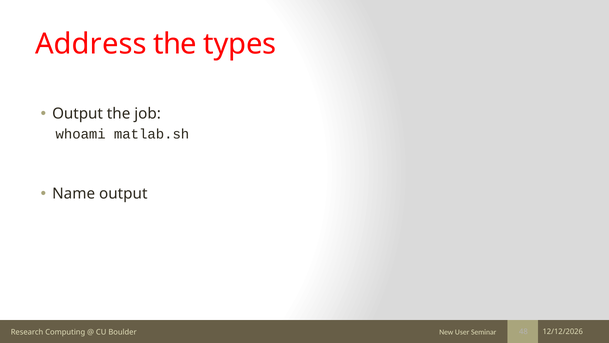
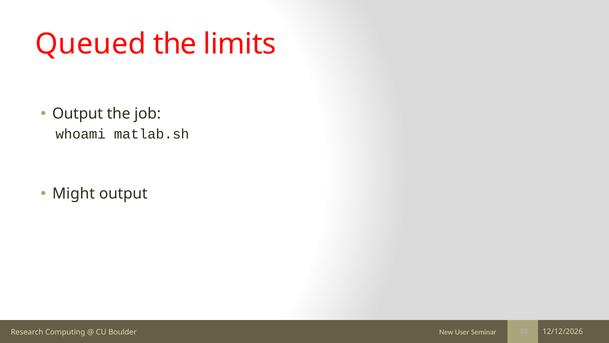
Address: Address -> Queued
types: types -> limits
Name: Name -> Might
